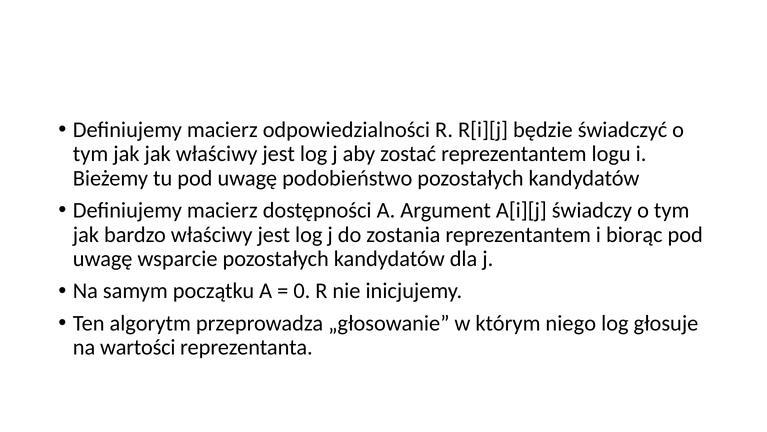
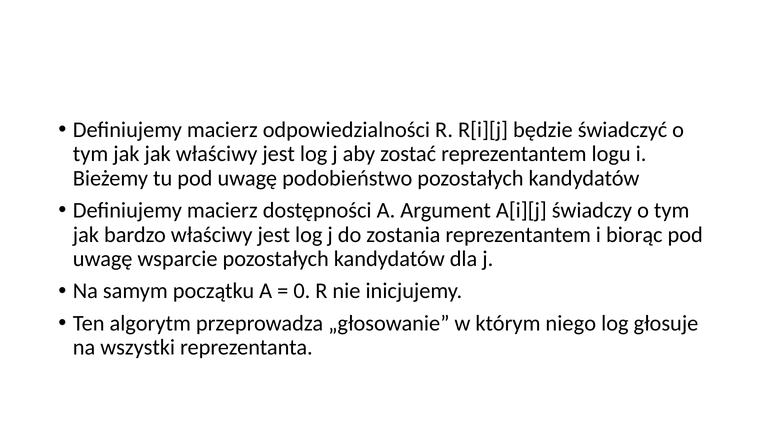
wartości: wartości -> wszystki
